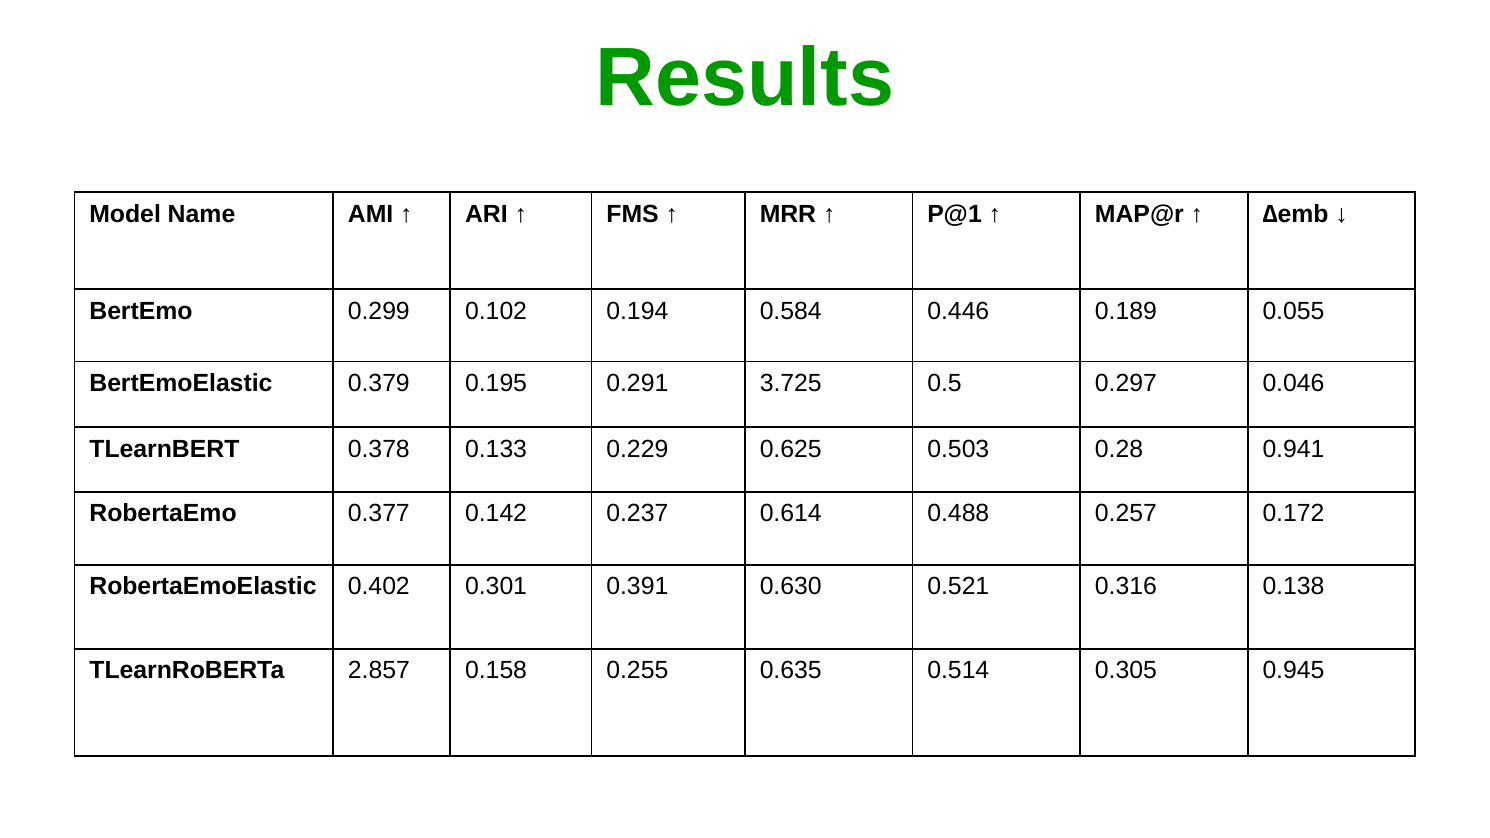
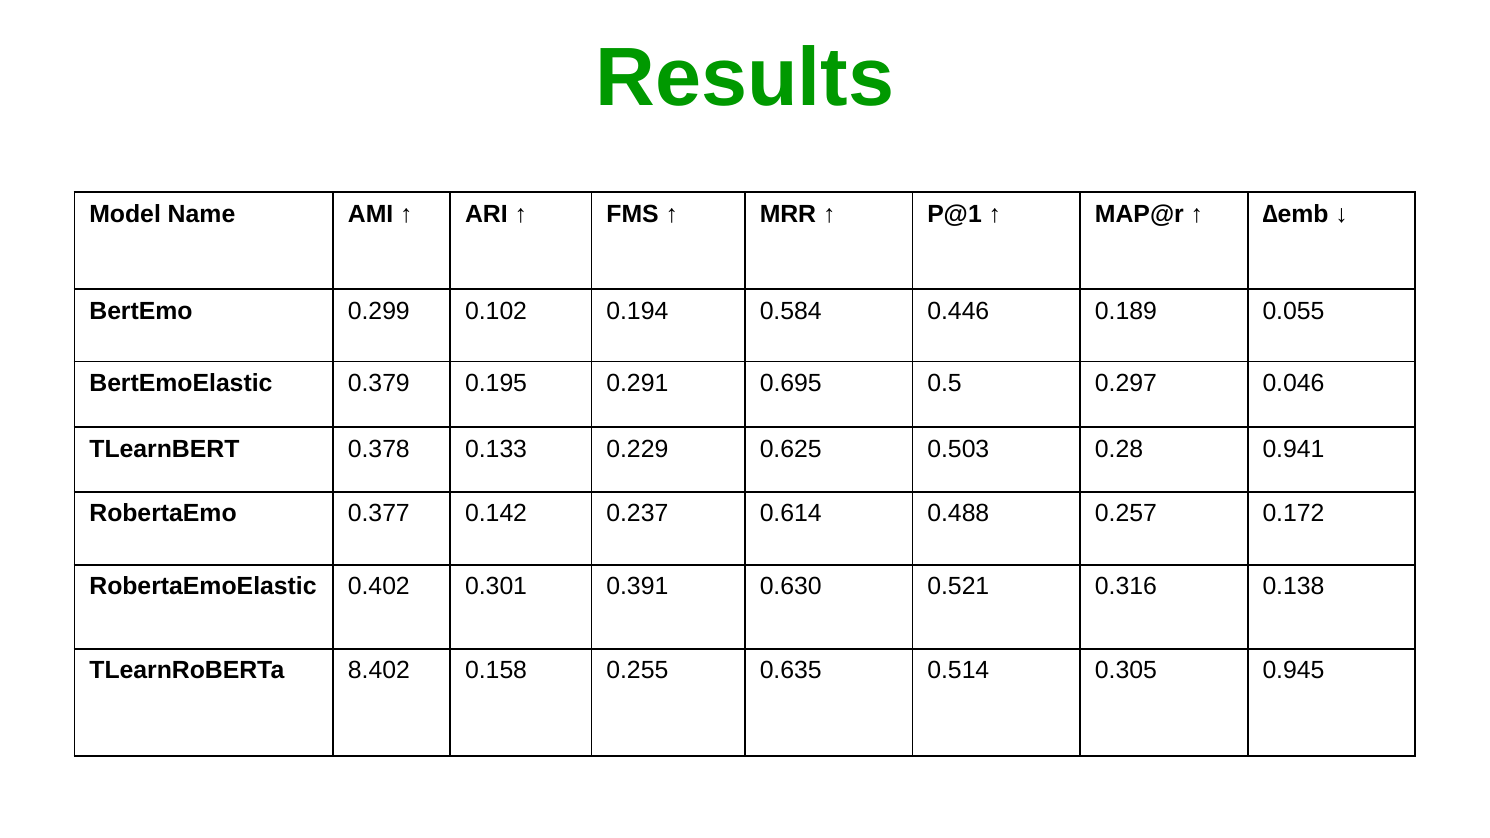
3.725: 3.725 -> 0.695
2.857: 2.857 -> 8.402
